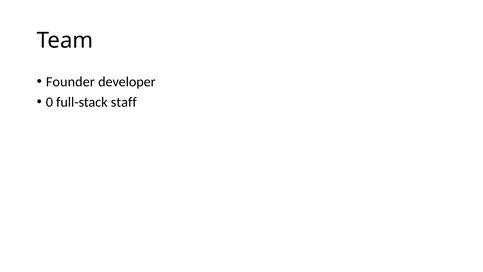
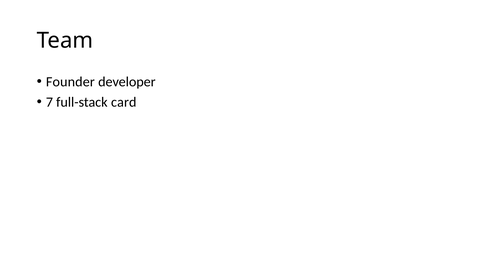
0: 0 -> 7
staff: staff -> card
